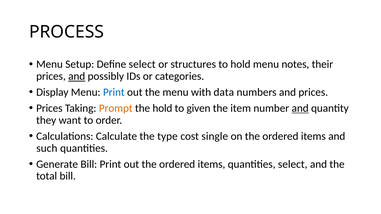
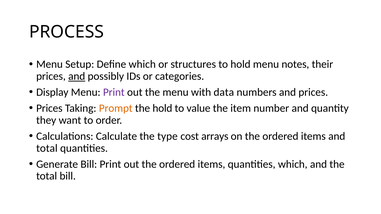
Define select: select -> which
Print at (114, 92) colour: blue -> purple
given: given -> value
and at (300, 108) underline: present -> none
single: single -> arrays
such at (47, 148): such -> total
quantities select: select -> which
